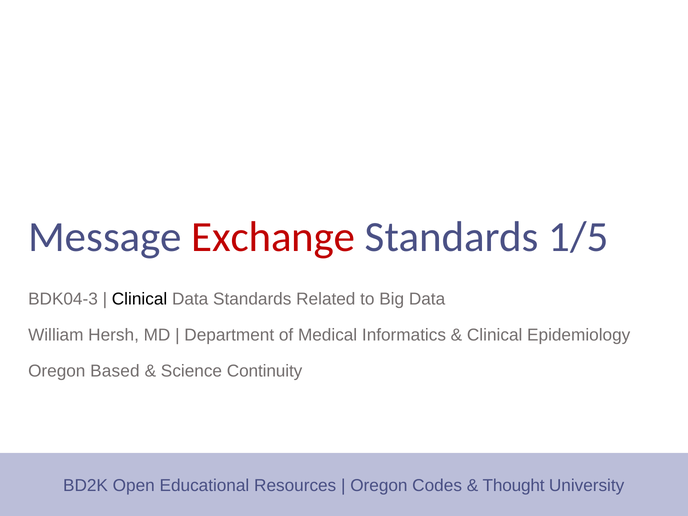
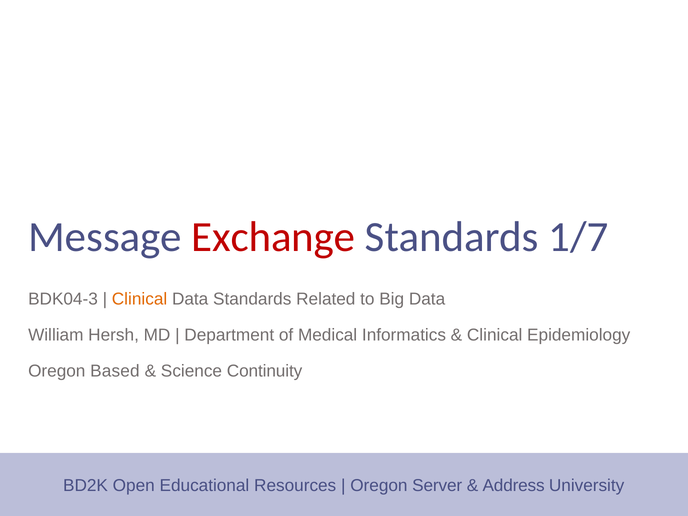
1/5: 1/5 -> 1/7
Clinical at (140, 299) colour: black -> orange
Codes: Codes -> Server
Thought: Thought -> Address
